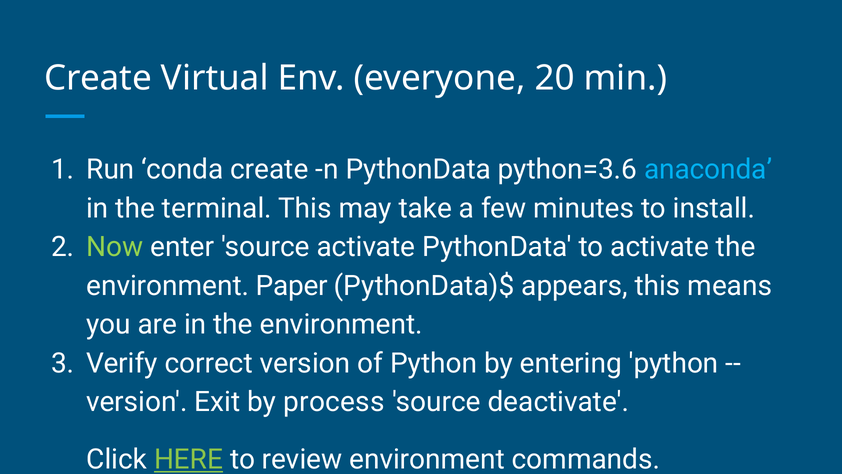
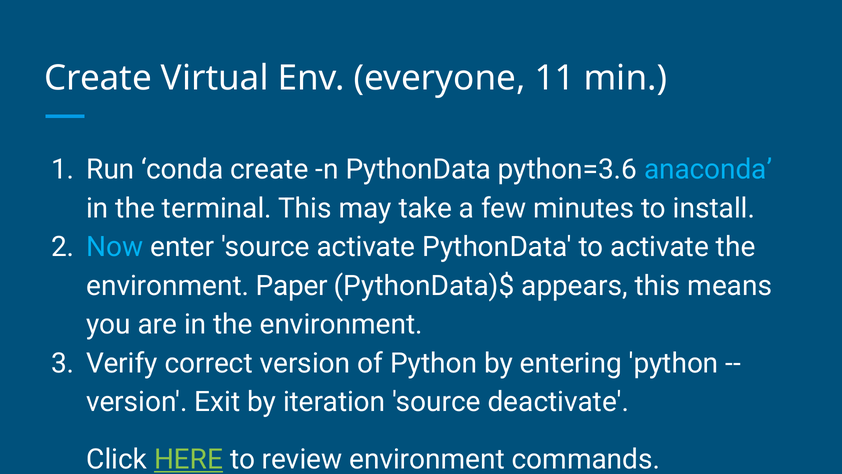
20: 20 -> 11
Now colour: light green -> light blue
process: process -> iteration
